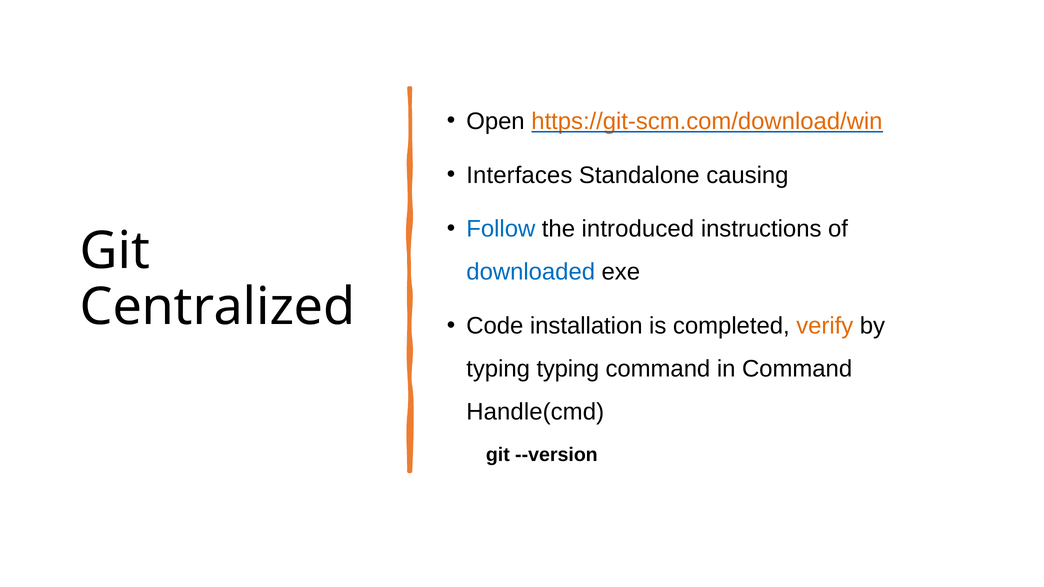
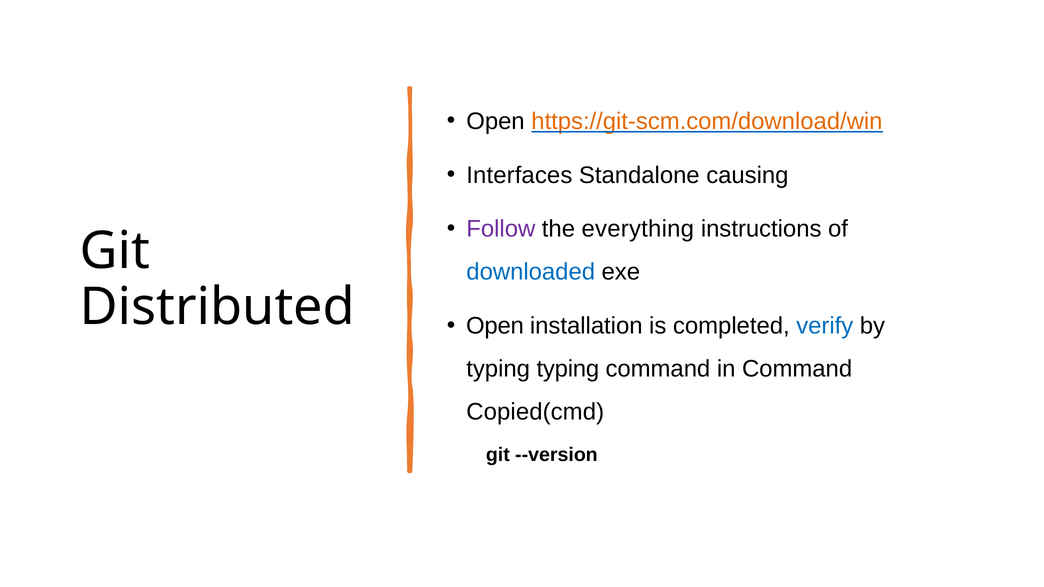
Follow colour: blue -> purple
introduced: introduced -> everything
Centralized: Centralized -> Distributed
Code at (495, 326): Code -> Open
verify colour: orange -> blue
Handle(cmd: Handle(cmd -> Copied(cmd
